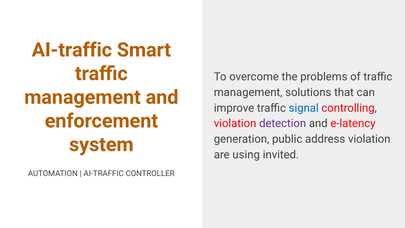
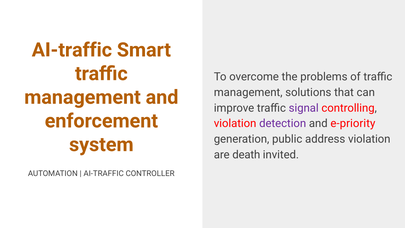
signal colour: blue -> purple
e-latency: e-latency -> e-priority
using: using -> death
